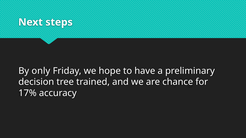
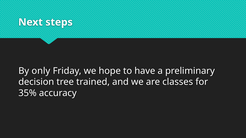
chance: chance -> classes
17%: 17% -> 35%
